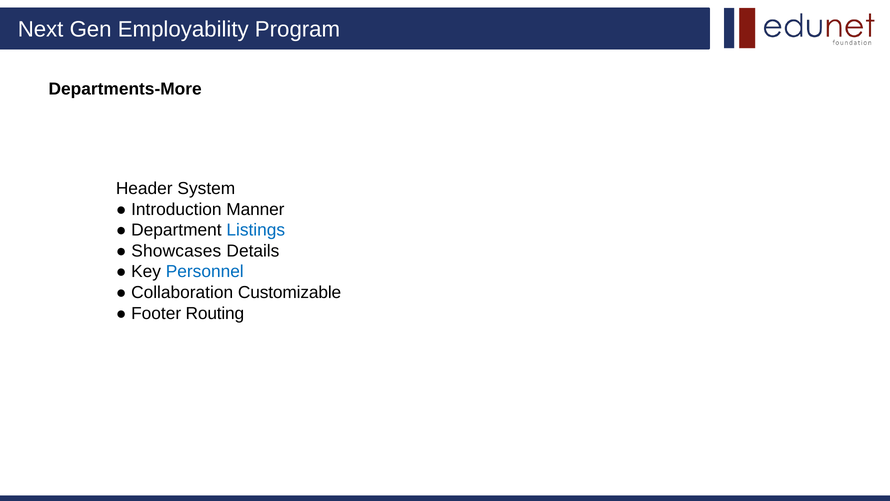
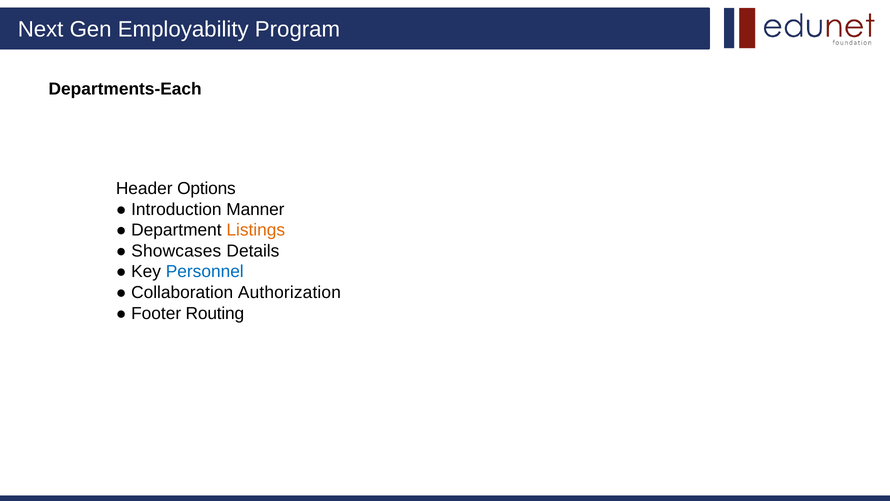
Departments-More: Departments-More -> Departments-Each
System: System -> Options
Listings colour: blue -> orange
Customizable: Customizable -> Authorization
